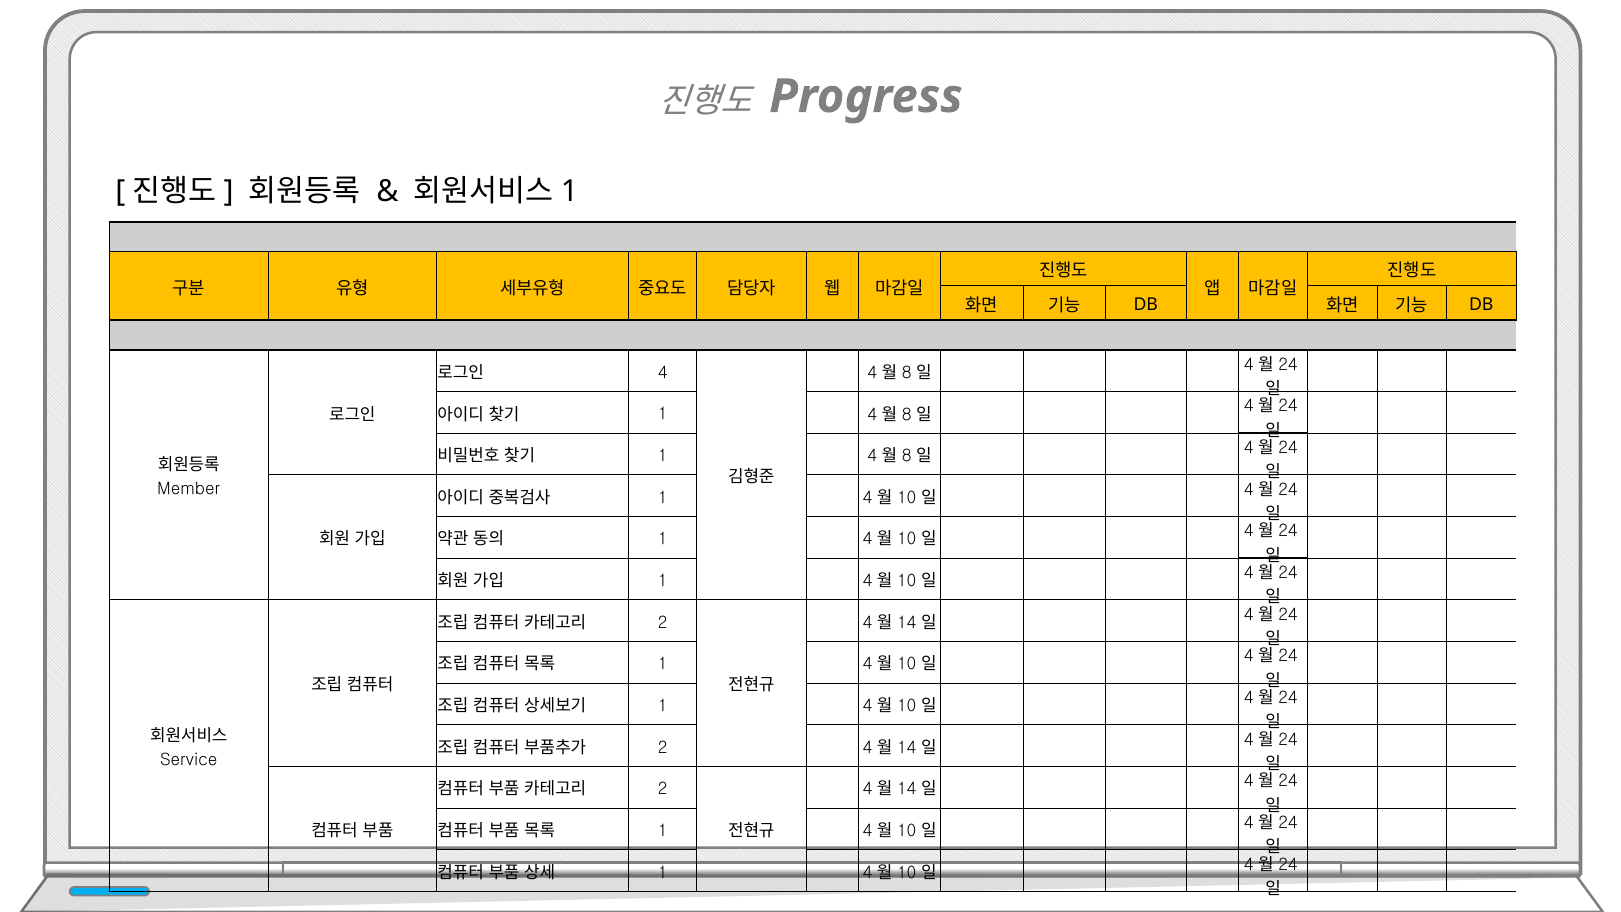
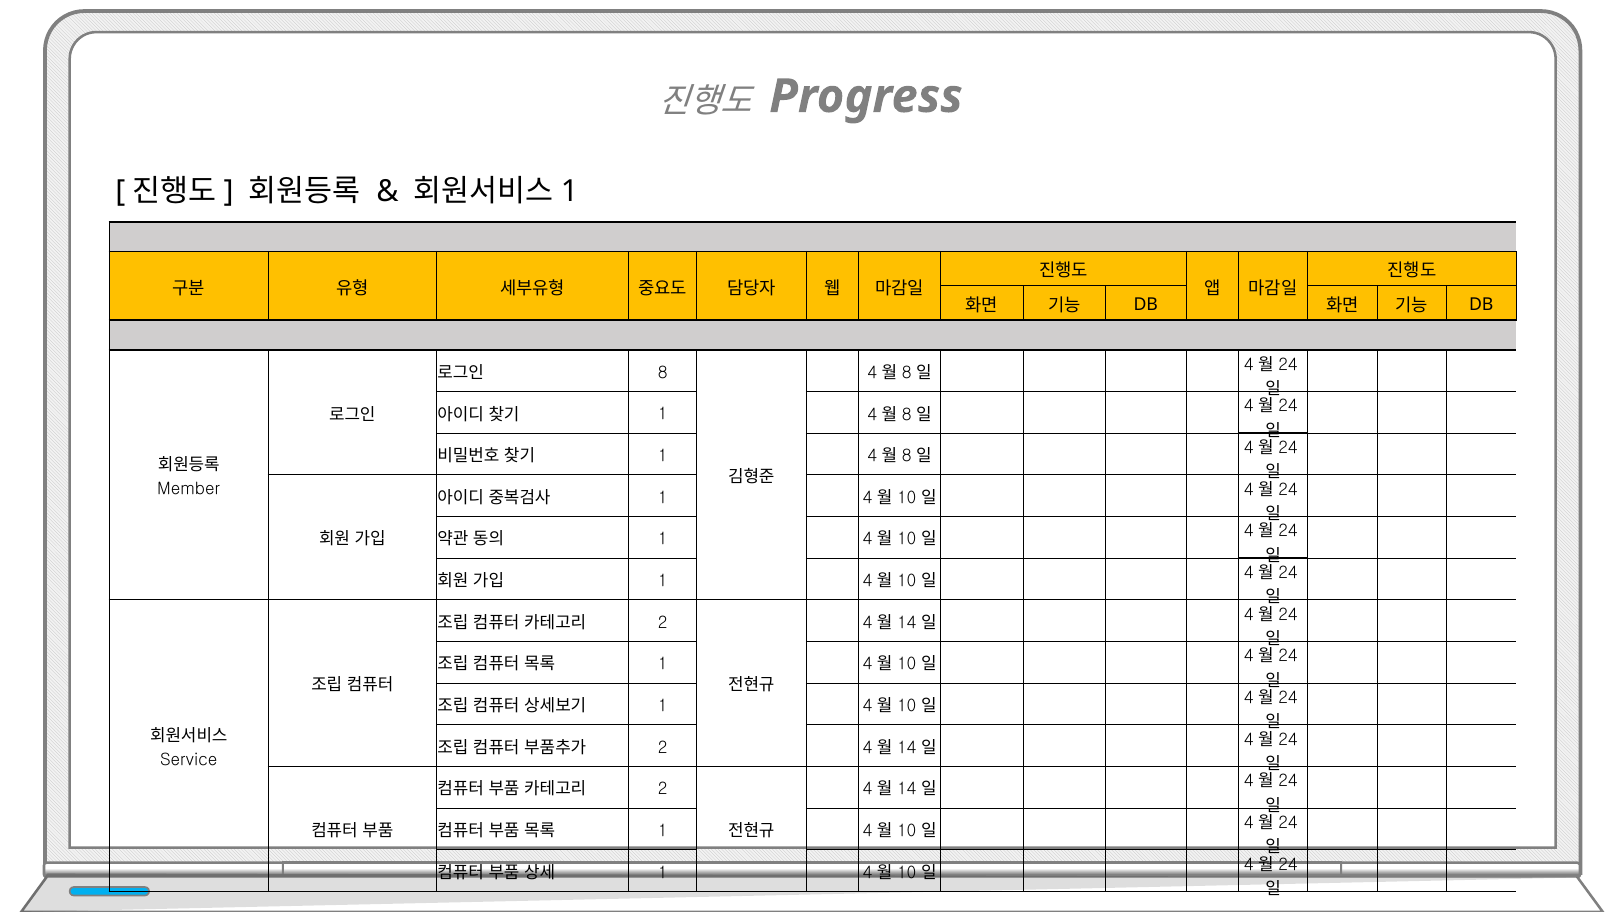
4 at (663, 373): 4 -> 8
